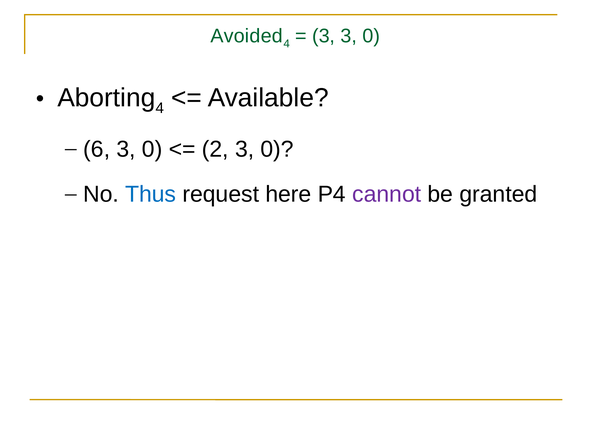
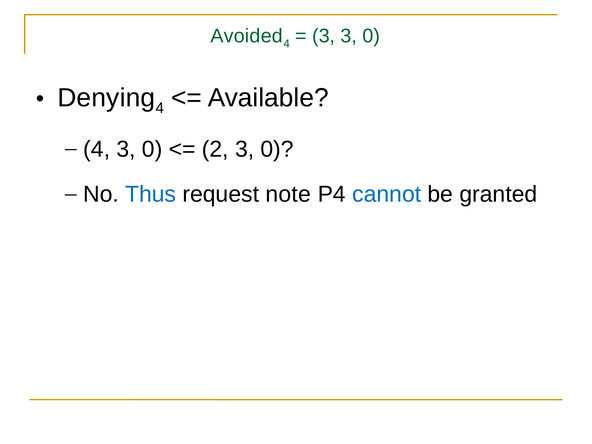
Aborting: Aborting -> Denying
6 at (97, 149): 6 -> 4
here: here -> note
cannot colour: purple -> blue
